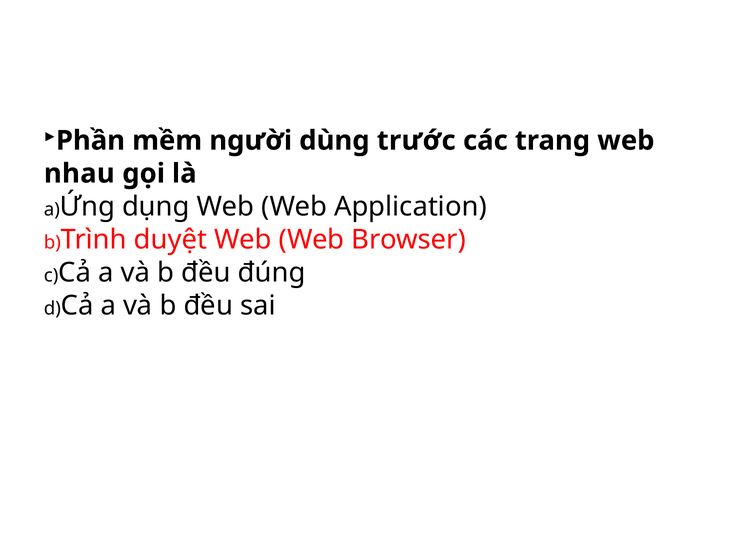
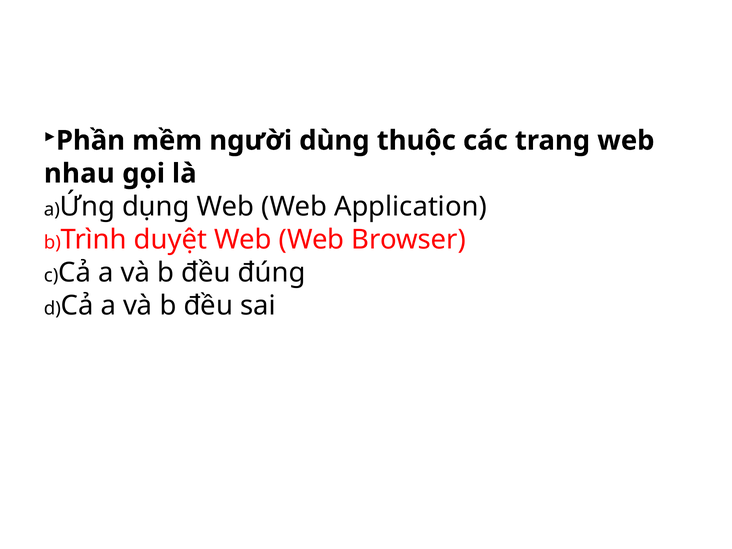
trước: trước -> thuộc
